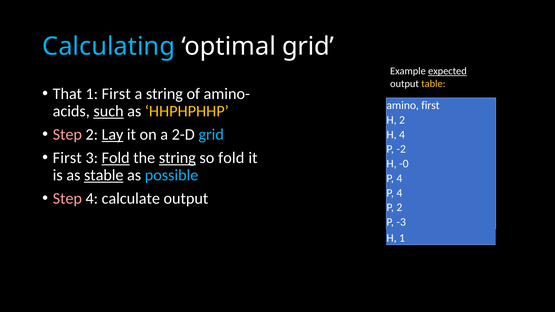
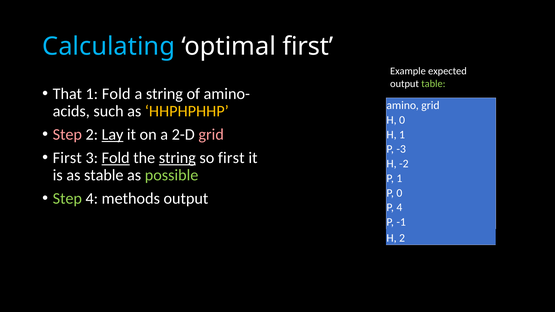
optimal grid: grid -> first
expected underline: present -> none
table colour: yellow -> light green
1 First: First -> Fold
amino first: first -> grid
such underline: present -> none
H 2: 2 -> 0
grid at (211, 135) colour: light blue -> pink
H 4: 4 -> 1
-2: -2 -> -3
so fold: fold -> first
-0: -0 -> -2
stable underline: present -> none
possible colour: light blue -> light green
4 at (399, 178): 4 -> 1
4 at (399, 193): 4 -> 0
Step at (67, 199) colour: pink -> light green
calculate: calculate -> methods
P 2: 2 -> 4
-3: -3 -> -1
H 1: 1 -> 2
